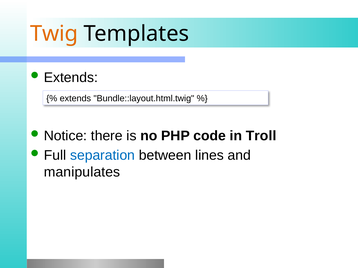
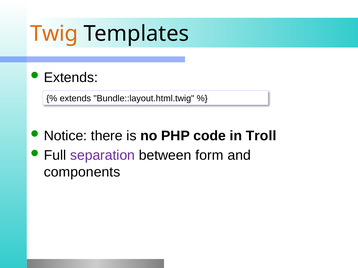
separation colour: blue -> purple
lines: lines -> form
manipulates: manipulates -> components
